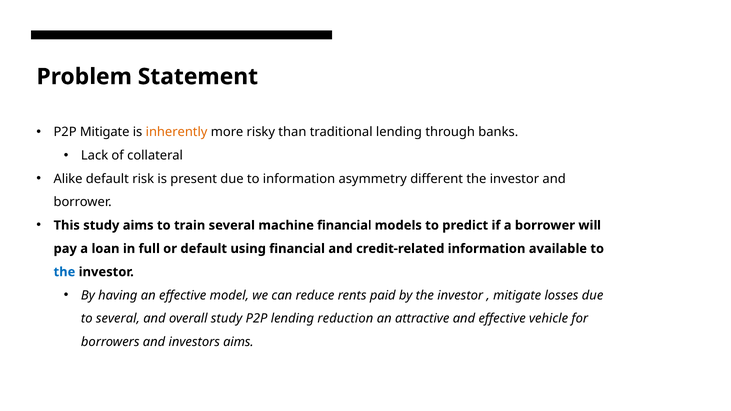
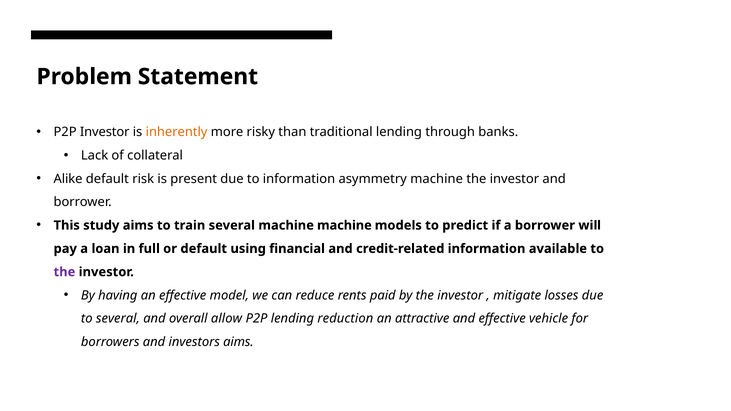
P2P Mitigate: Mitigate -> Investor
asymmetry different: different -> machine
machine financial: financial -> machine
the at (64, 272) colour: blue -> purple
overall study: study -> allow
